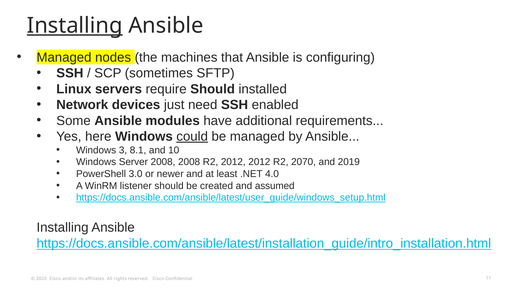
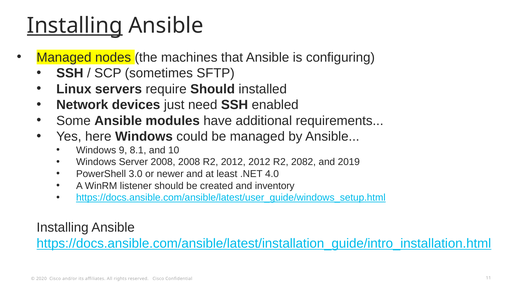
could underline: present -> none
3: 3 -> 9
2070: 2070 -> 2082
assumed: assumed -> inventory
